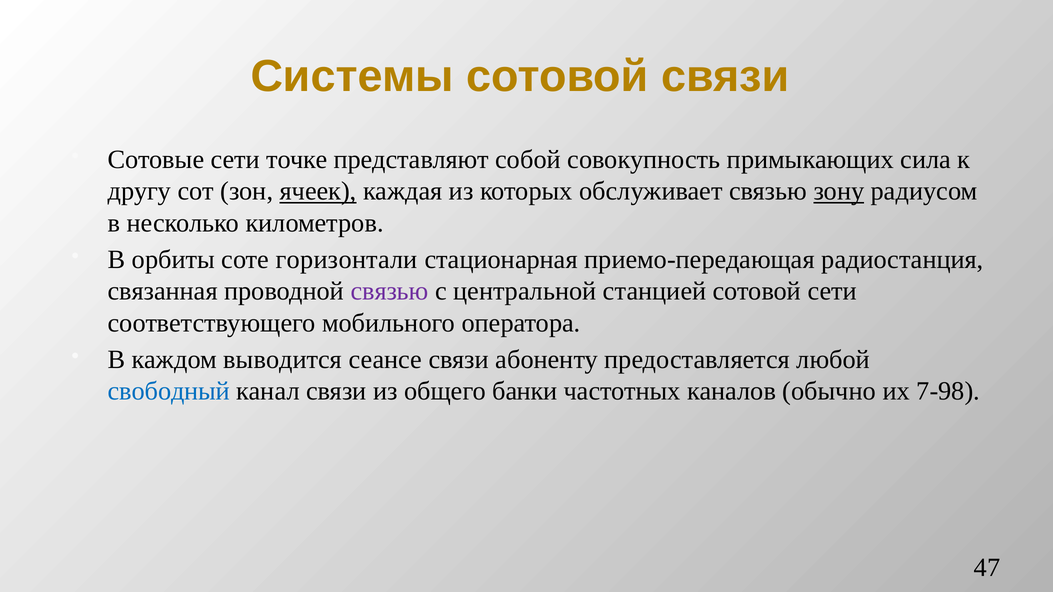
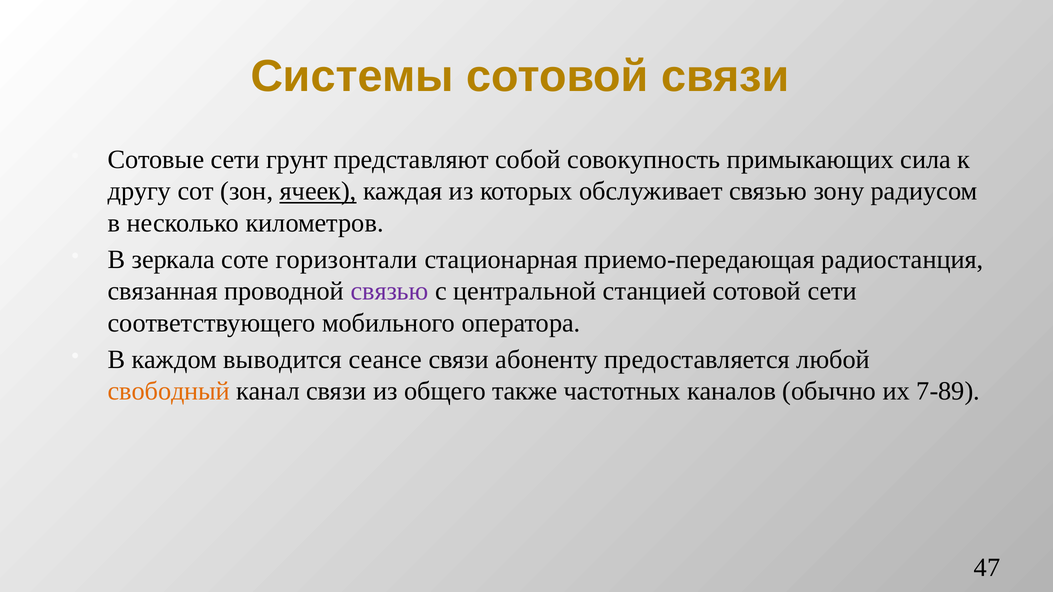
точке: точке -> грунт
зону underline: present -> none
орбиты: орбиты -> зеркала
свободный colour: blue -> orange
банки: банки -> также
7-98: 7-98 -> 7-89
